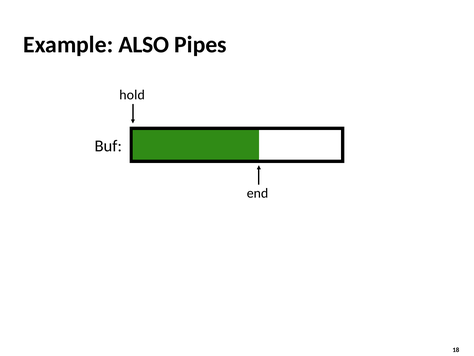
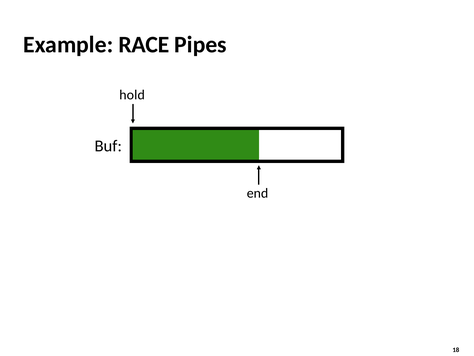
ALSO: ALSO -> RACE
